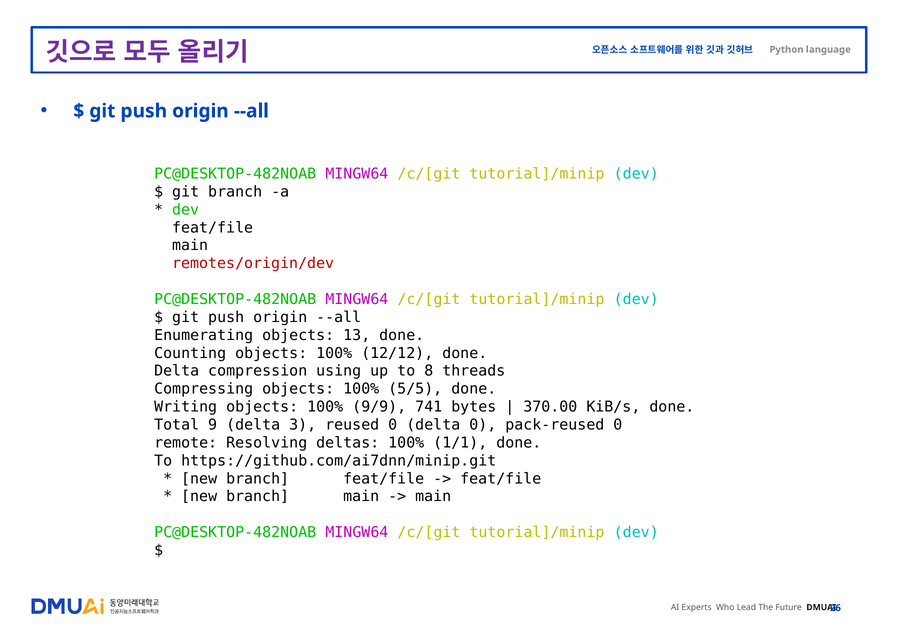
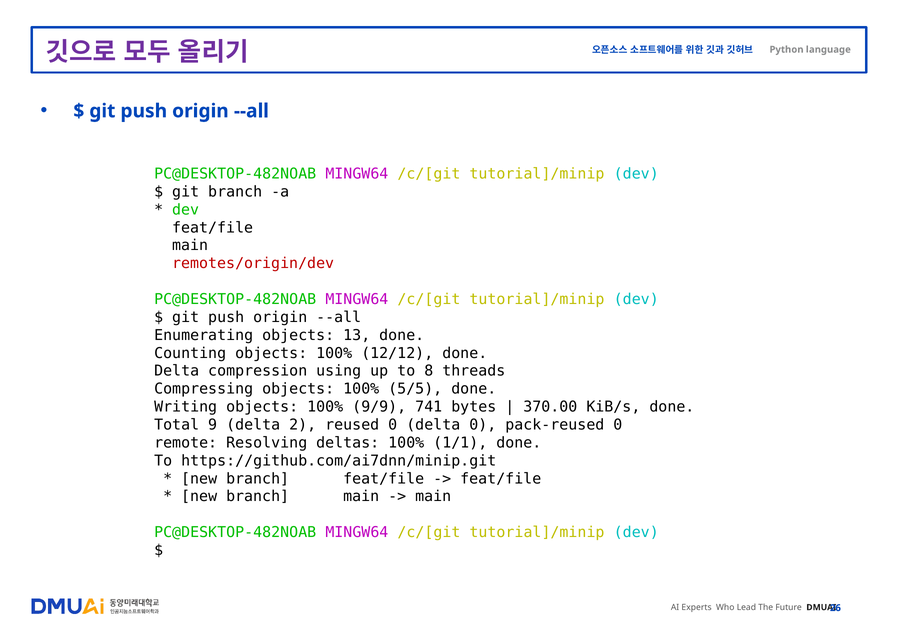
3: 3 -> 2
